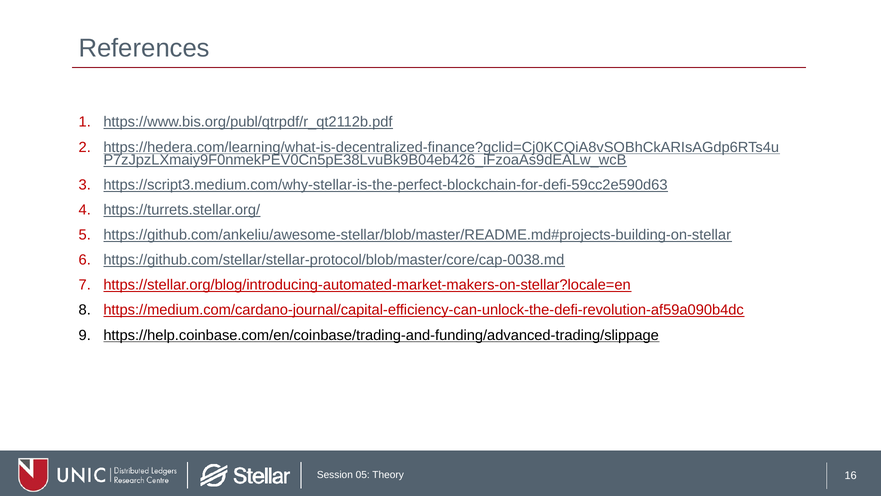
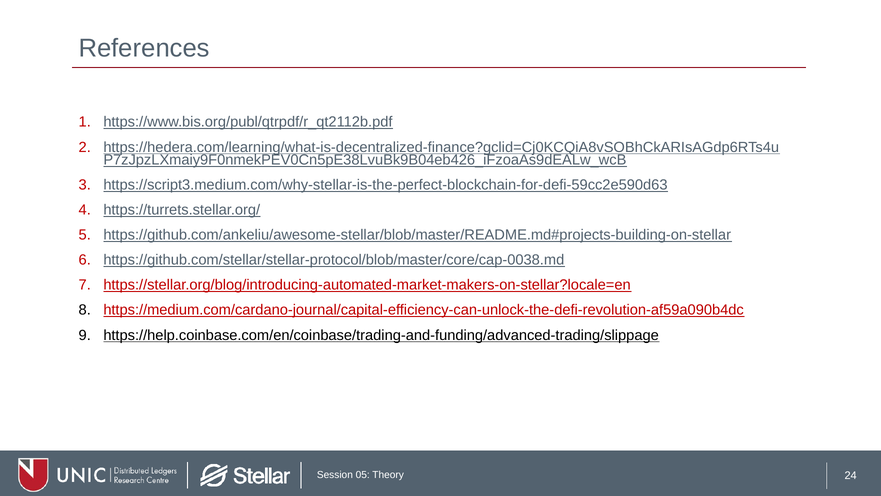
16: 16 -> 24
